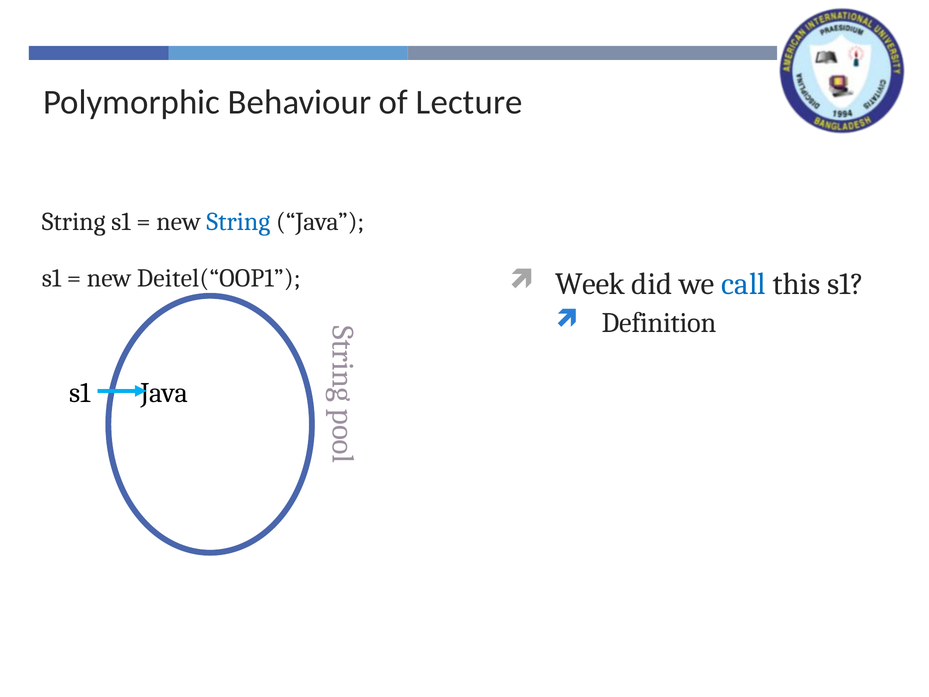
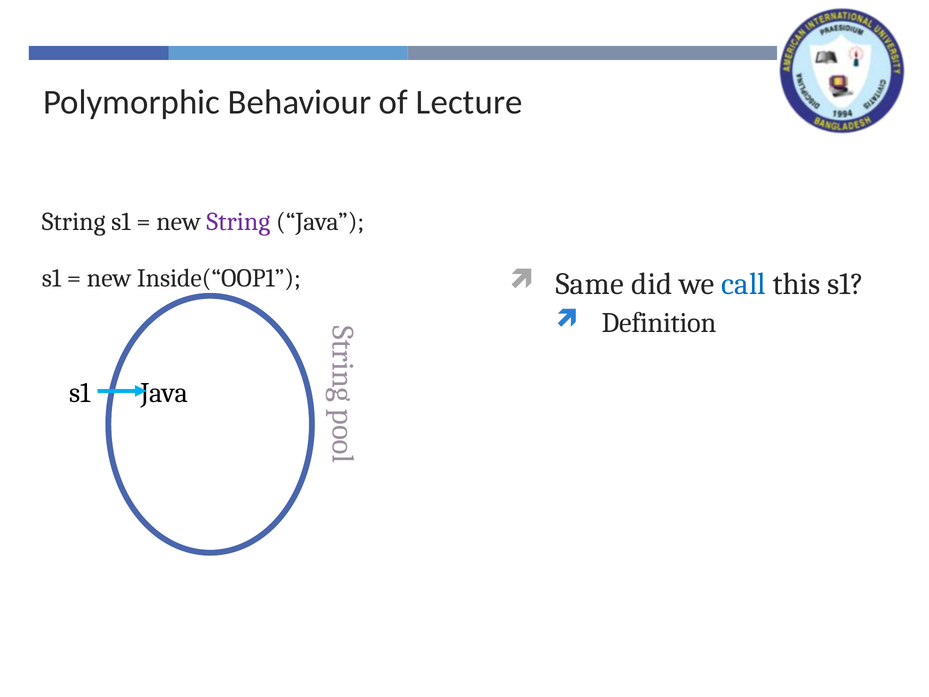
String at (238, 222) colour: blue -> purple
Deitel(“OOP1: Deitel(“OOP1 -> Inside(“OOP1
Week: Week -> Same
